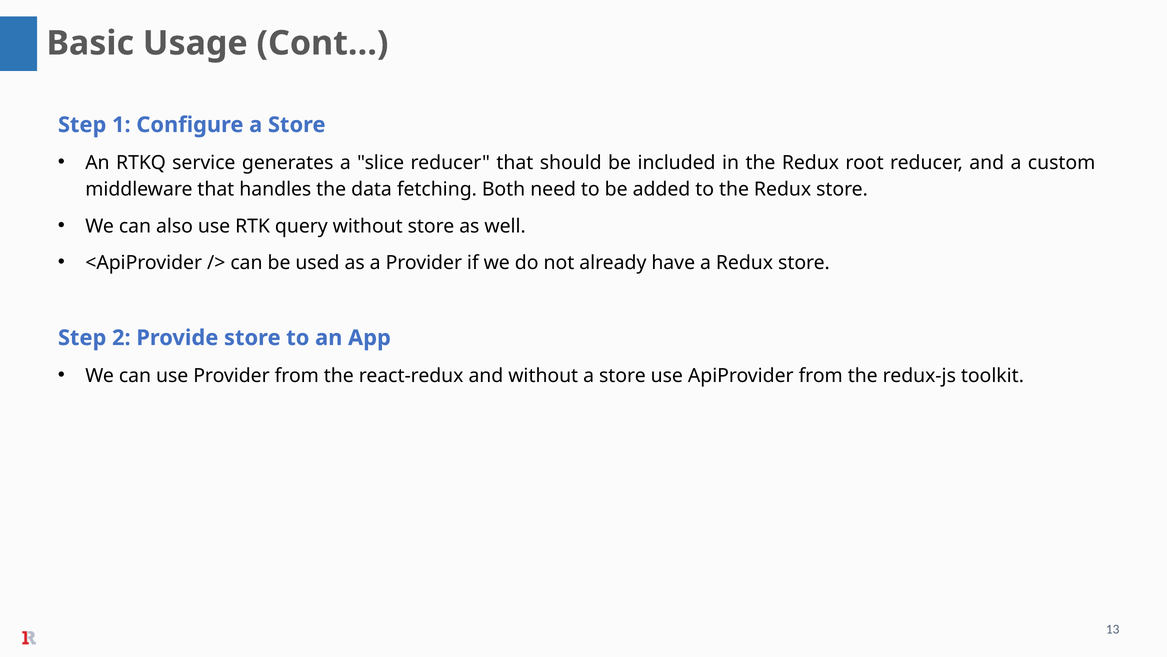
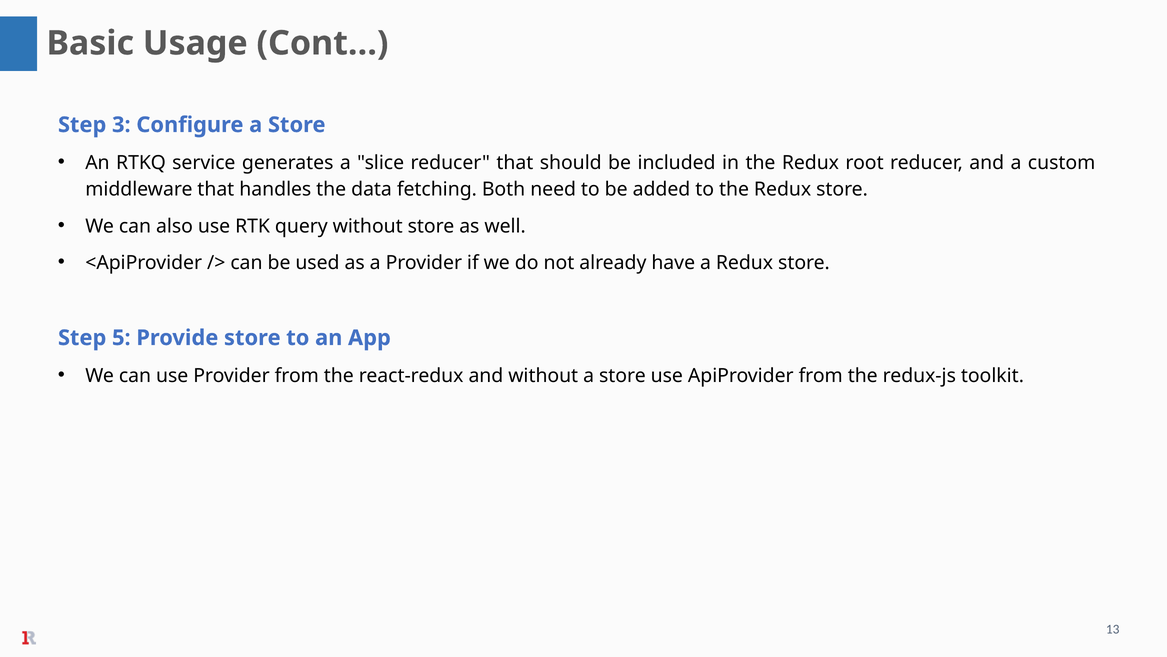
1: 1 -> 3
2: 2 -> 5
